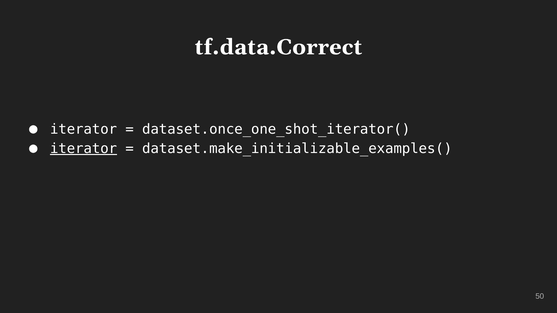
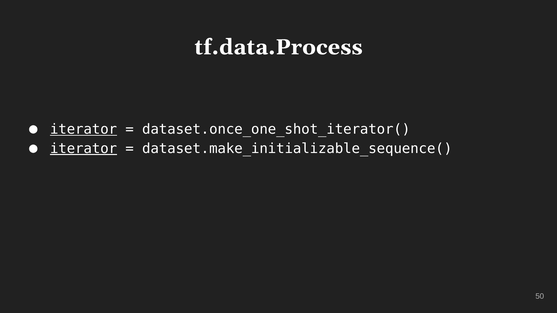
tf.data.Correct: tf.data.Correct -> tf.data.Process
iterator at (84, 129) underline: none -> present
dataset.make_initializable_examples(: dataset.make_initializable_examples( -> dataset.make_initializable_sequence(
